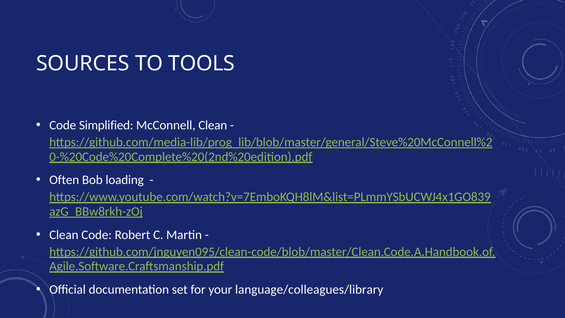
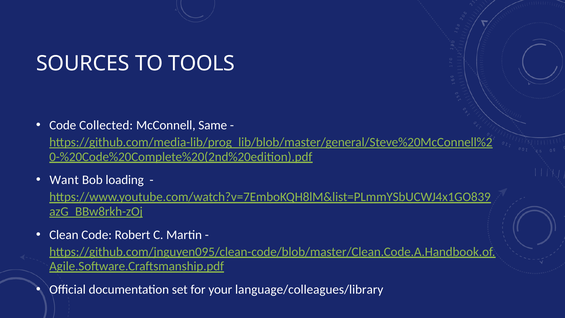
Simplified: Simplified -> Collected
McConnell Clean: Clean -> Same
Often: Often -> Want
